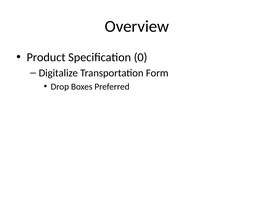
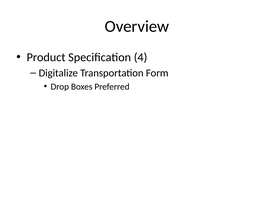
0: 0 -> 4
